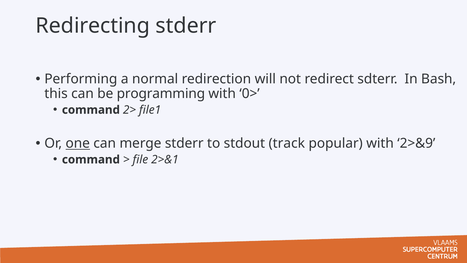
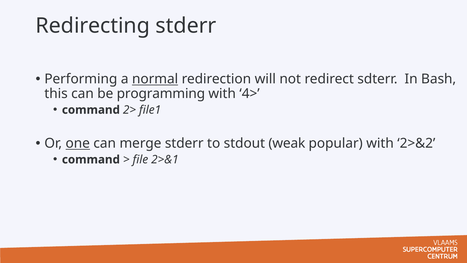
normal underline: none -> present
0>: 0> -> 4>
track: track -> weak
2>&9: 2>&9 -> 2>&2
